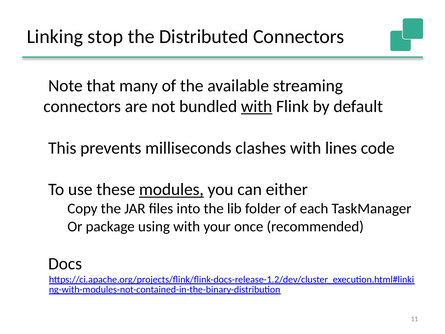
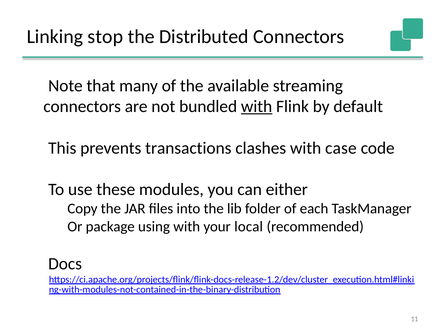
milliseconds: milliseconds -> transactions
lines: lines -> case
modules underline: present -> none
once: once -> local
